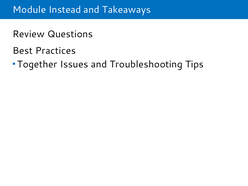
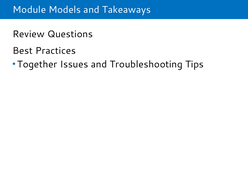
Instead: Instead -> Models
